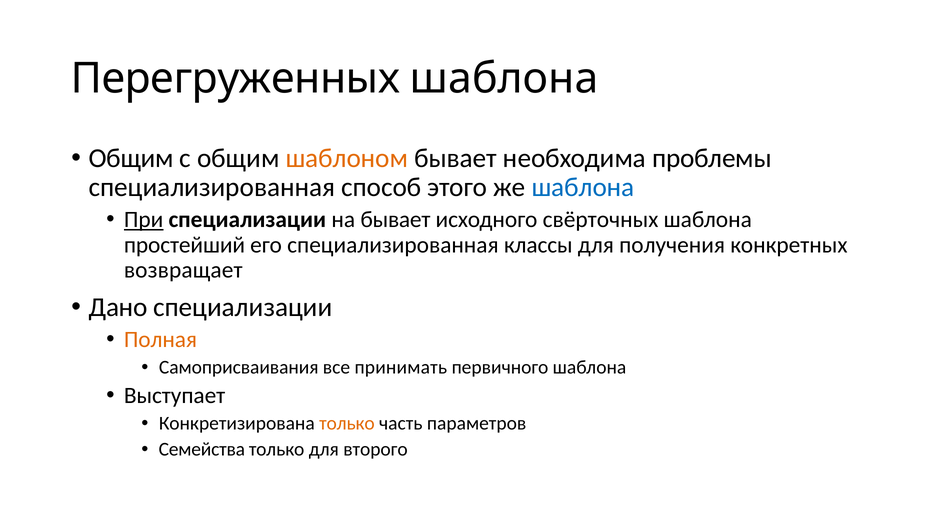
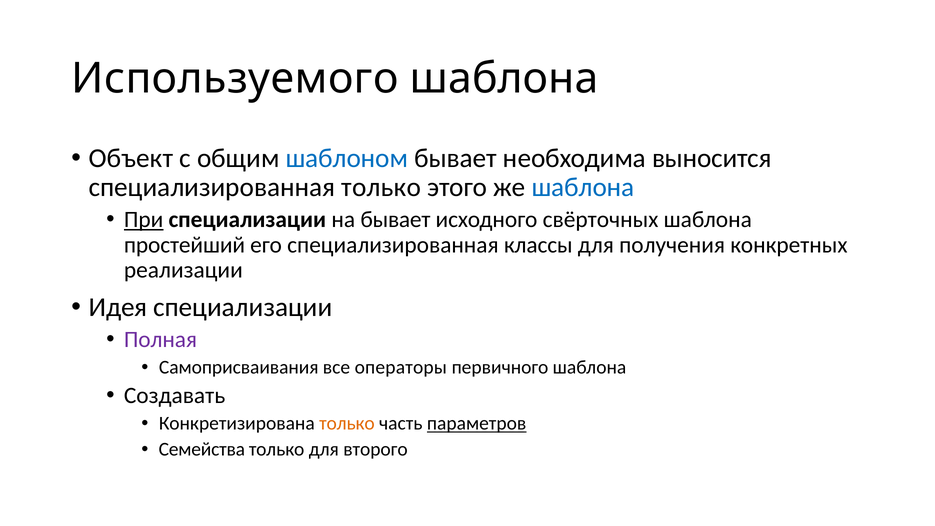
Перегруженных: Перегруженных -> Используемого
Общим at (131, 158): Общим -> Объект
шаблоном colour: orange -> blue
проблемы: проблемы -> выносится
специализированная способ: способ -> только
возвращает: возвращает -> реализации
Дано: Дано -> Идея
Полная colour: orange -> purple
принимать: принимать -> операторы
Выступает: Выступает -> Создавать
параметров underline: none -> present
